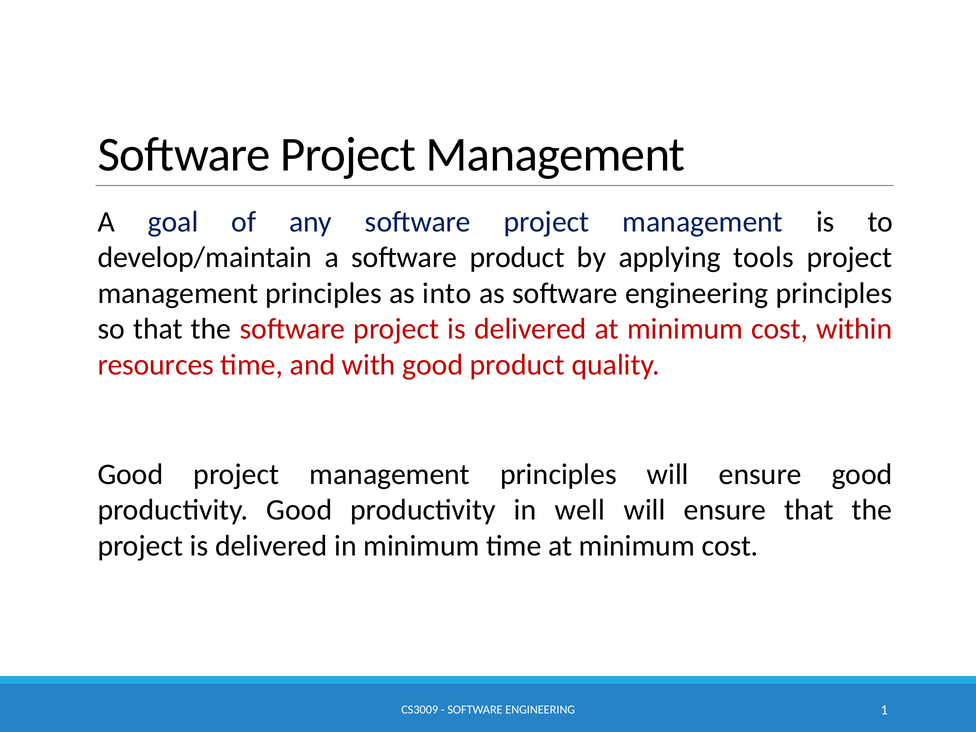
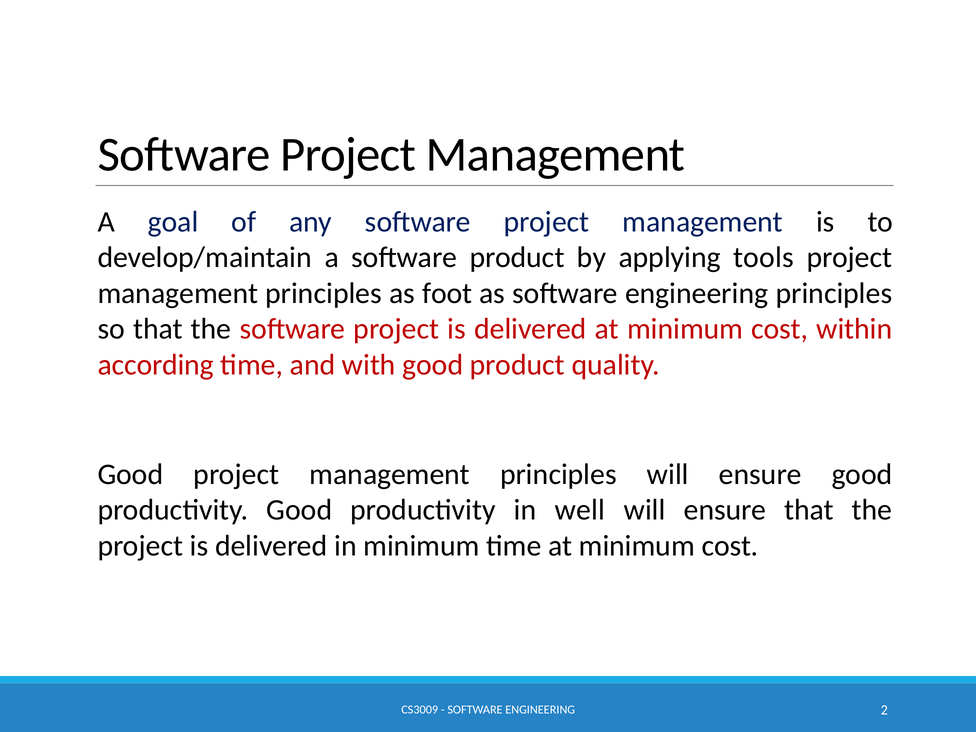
into: into -> foot
resources: resources -> according
1: 1 -> 2
